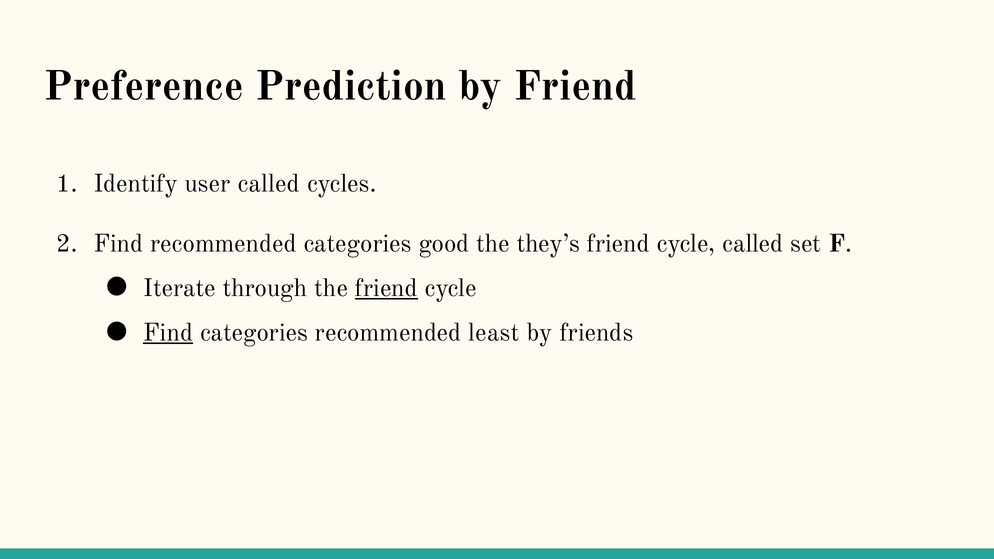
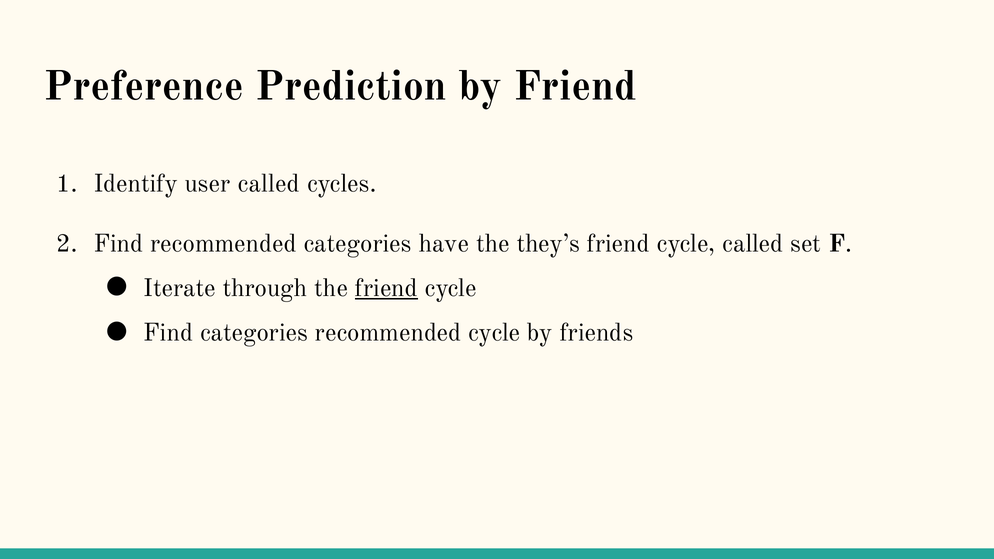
good: good -> have
Find at (168, 333) underline: present -> none
recommended least: least -> cycle
